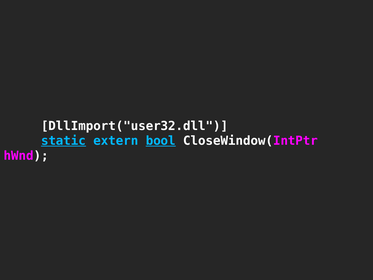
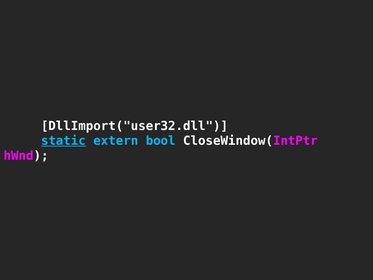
bool underline: present -> none
